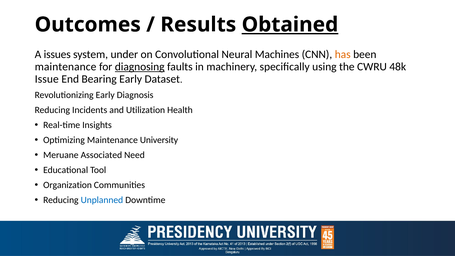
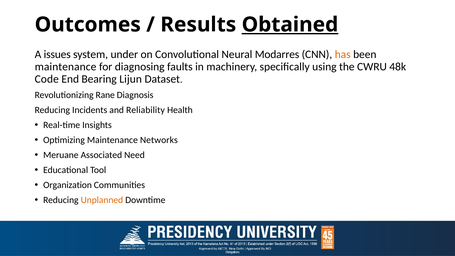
Machines: Machines -> Modarres
diagnosing underline: present -> none
Issue: Issue -> Code
Bearing Early: Early -> Lijun
Revolutionizing Early: Early -> Rane
Utilization: Utilization -> Reliability
University: University -> Networks
Unplanned colour: blue -> orange
